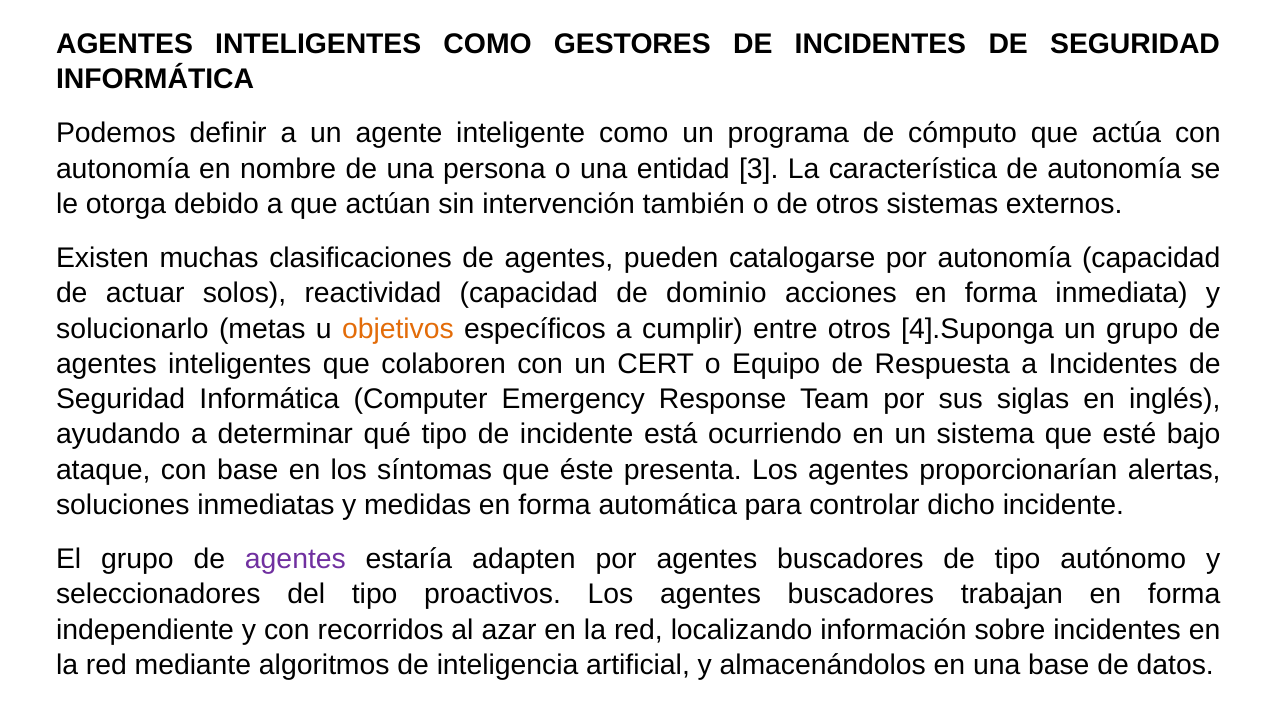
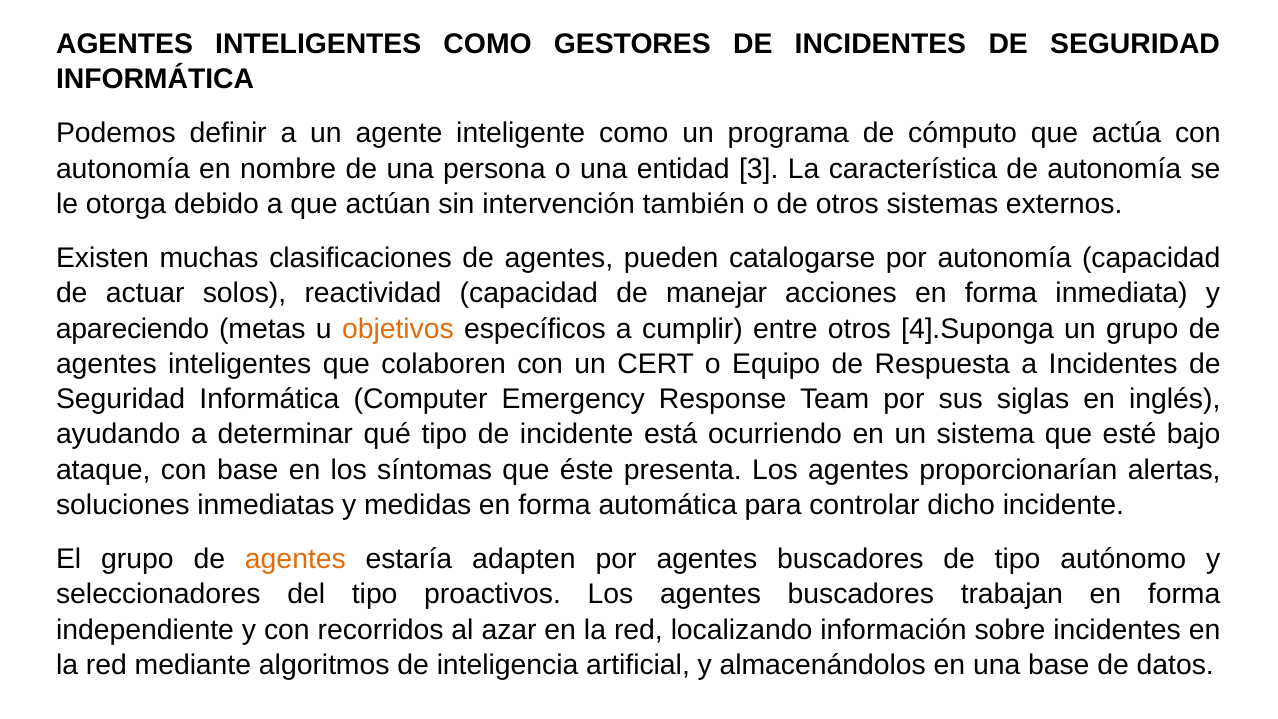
dominio: dominio -> manejar
solucionarlo: solucionarlo -> apareciendo
agentes at (295, 559) colour: purple -> orange
